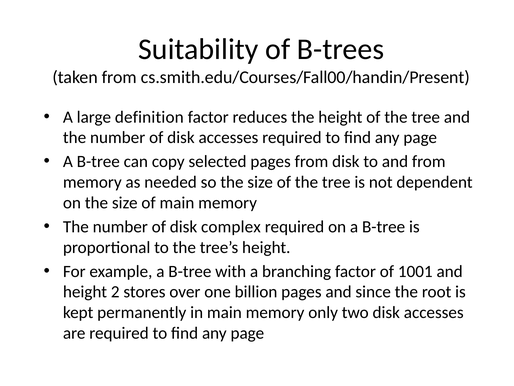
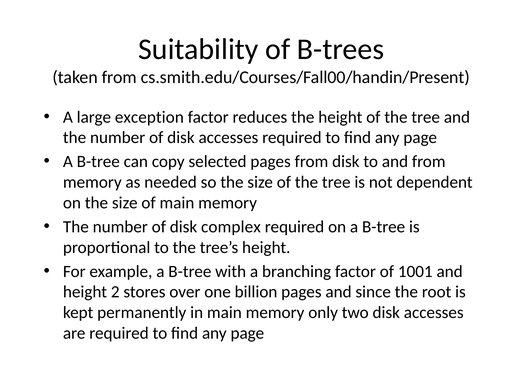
definition: definition -> exception
